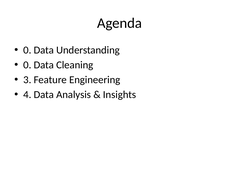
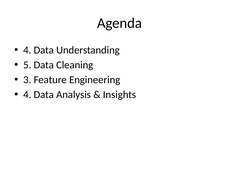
0 at (27, 50): 0 -> 4
0 at (27, 65): 0 -> 5
